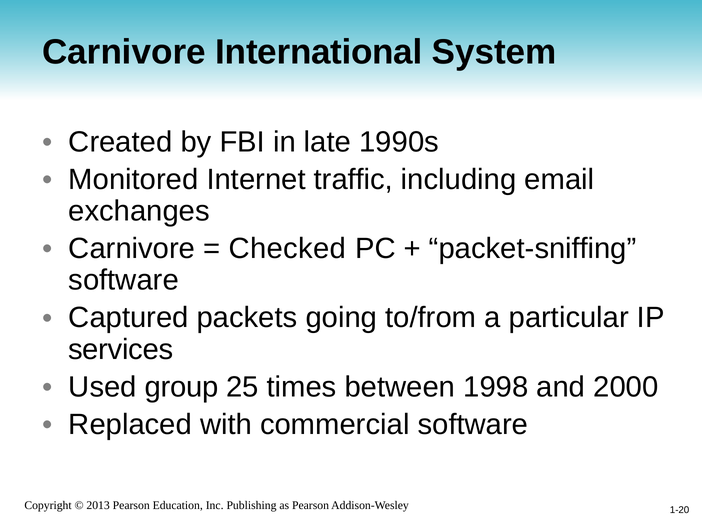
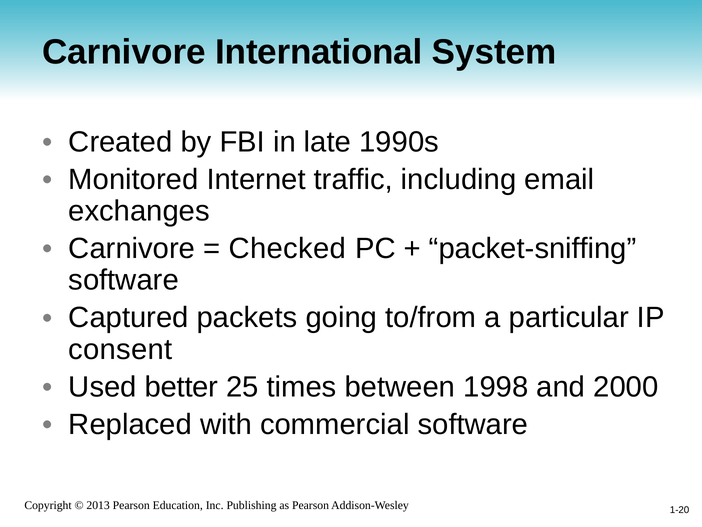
services: services -> consent
group: group -> better
